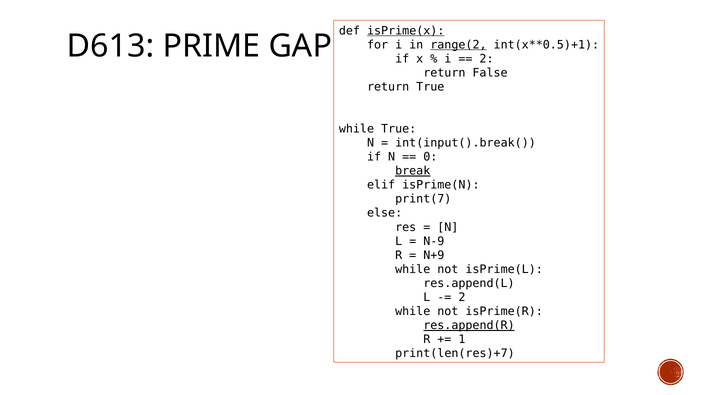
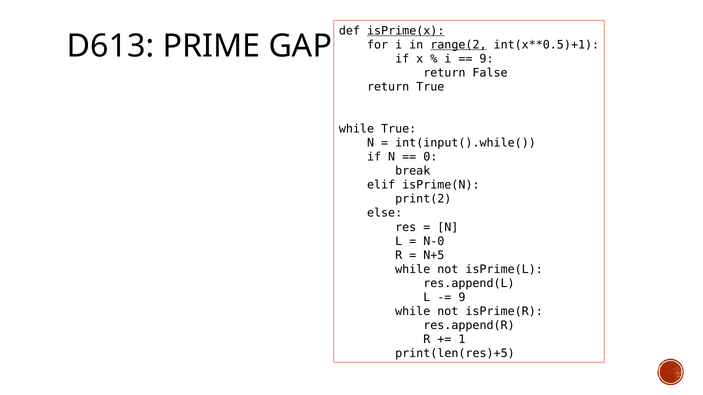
2 at (487, 59): 2 -> 9
int(input().break(: int(input().break( -> int(input().while(
break underline: present -> none
print(7: print(7 -> print(2
N-9: N-9 -> N-0
N+9: N+9 -> N+5
2 at (462, 298): 2 -> 9
res.append(R underline: present -> none
print(len(res)+7: print(len(res)+7 -> print(len(res)+5
